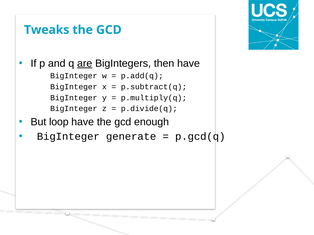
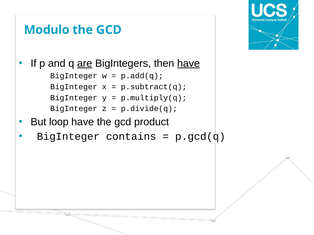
Tweaks: Tweaks -> Modulo
have at (188, 64) underline: none -> present
enough: enough -> product
generate: generate -> contains
